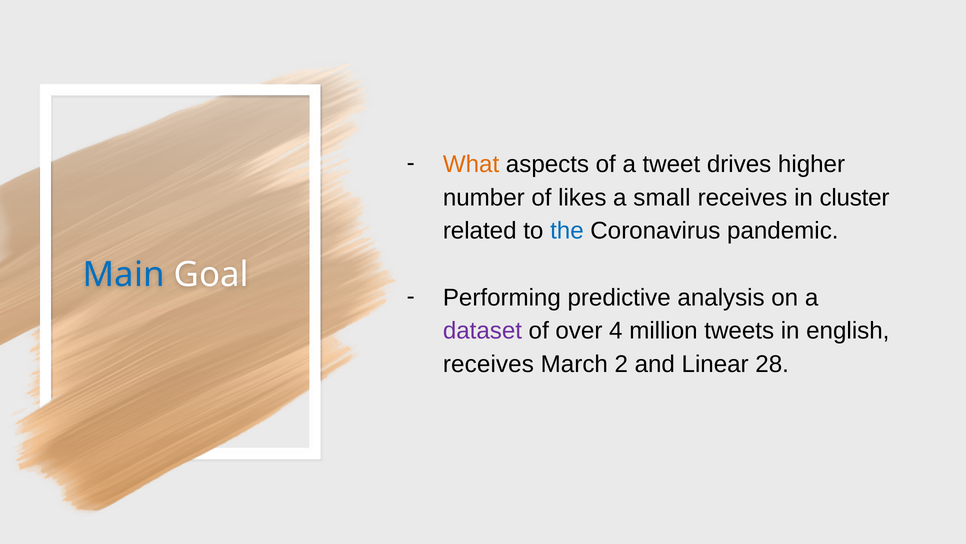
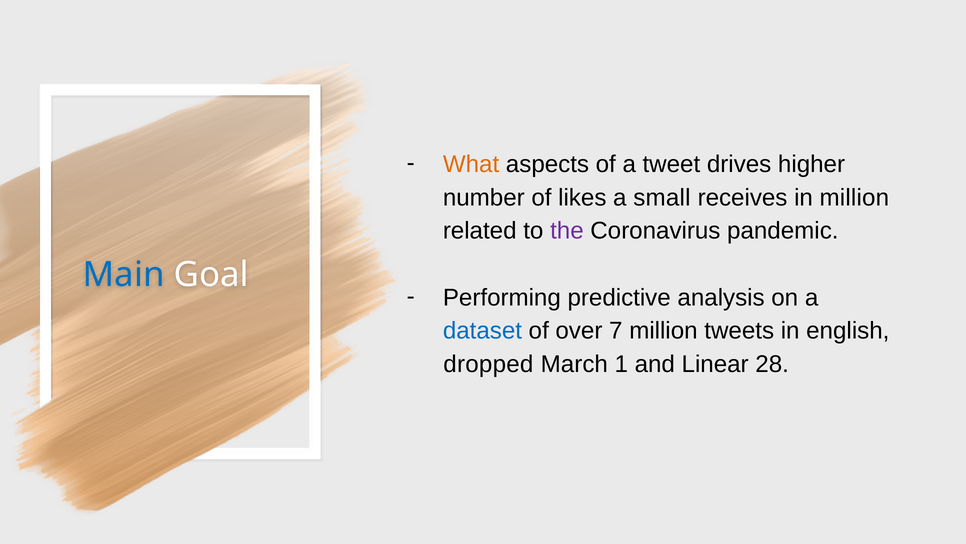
in cluster: cluster -> million
the colour: blue -> purple
dataset colour: purple -> blue
4: 4 -> 7
receives at (488, 364): receives -> dropped
2: 2 -> 1
